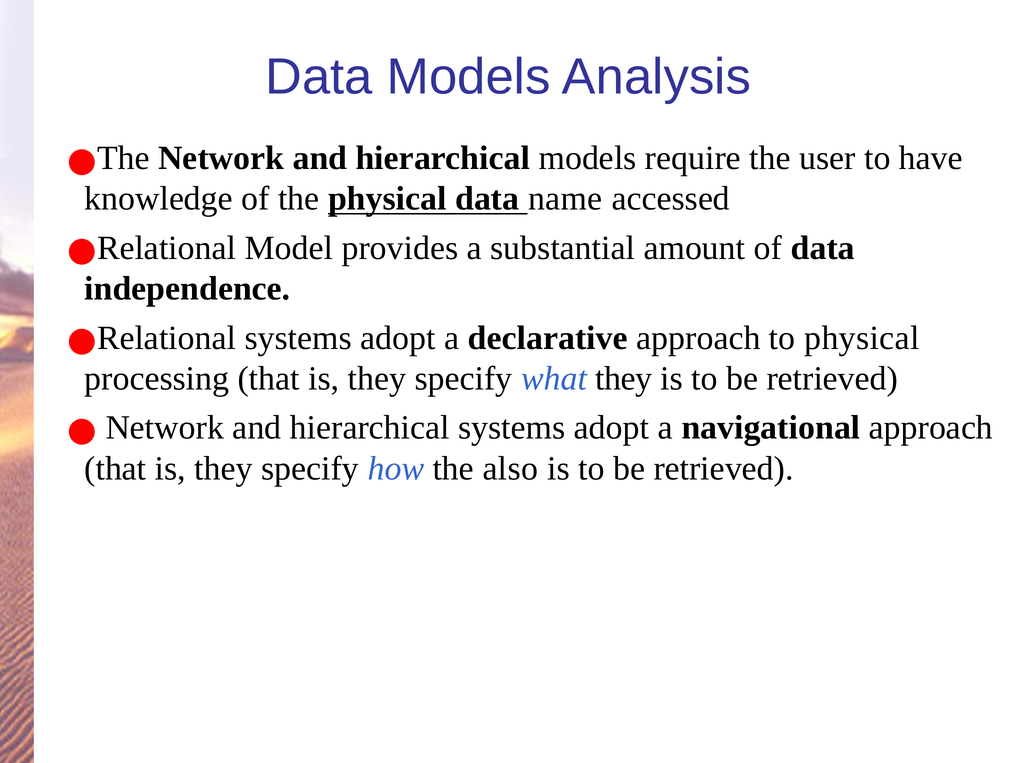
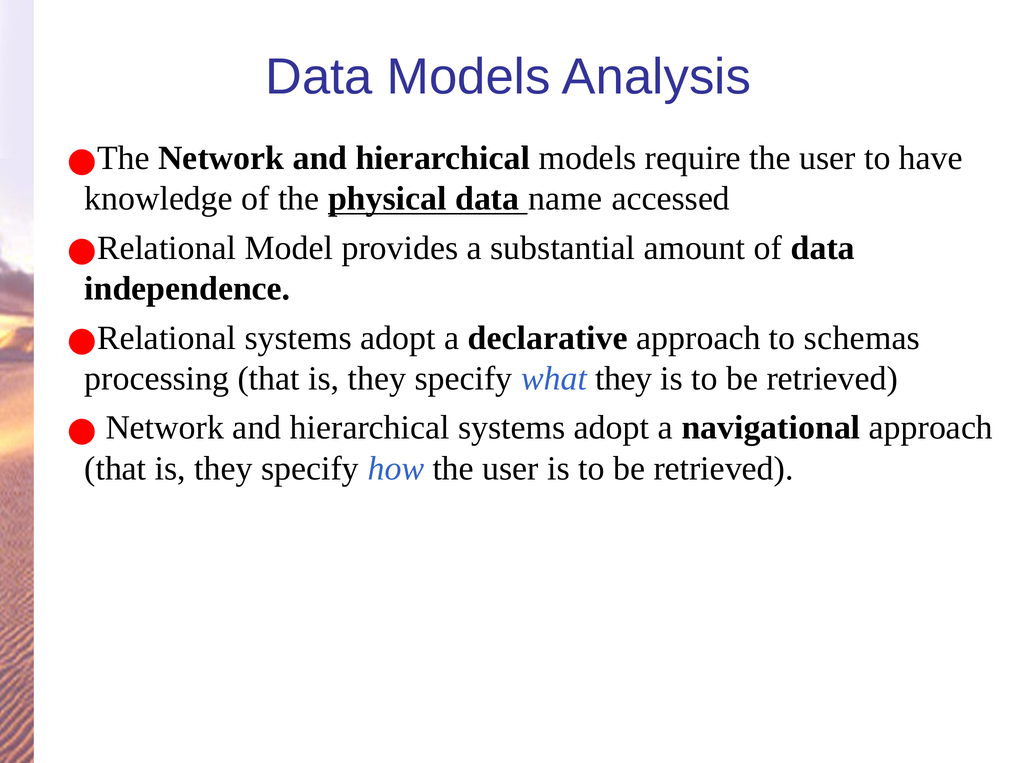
to physical: physical -> schemas
how the also: also -> user
